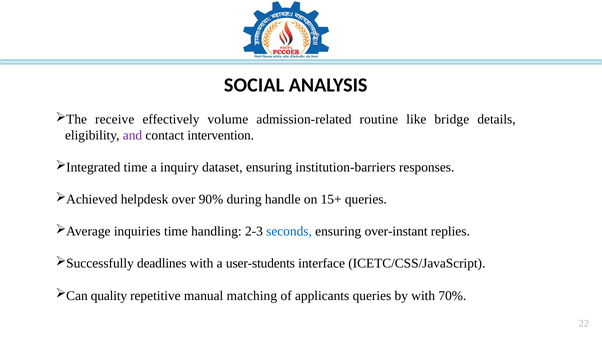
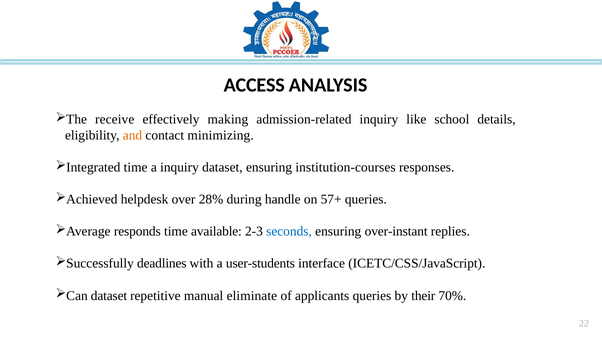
SOCIAL: SOCIAL -> ACCESS
volume: volume -> making
admission-related routine: routine -> inquiry
bridge: bridge -> school
and colour: purple -> orange
intervention: intervention -> minimizing
institution-barriers: institution-barriers -> institution-courses
90%: 90% -> 28%
15+: 15+ -> 57+
inquiries: inquiries -> responds
handling: handling -> available
Can quality: quality -> dataset
matching: matching -> eliminate
by with: with -> their
